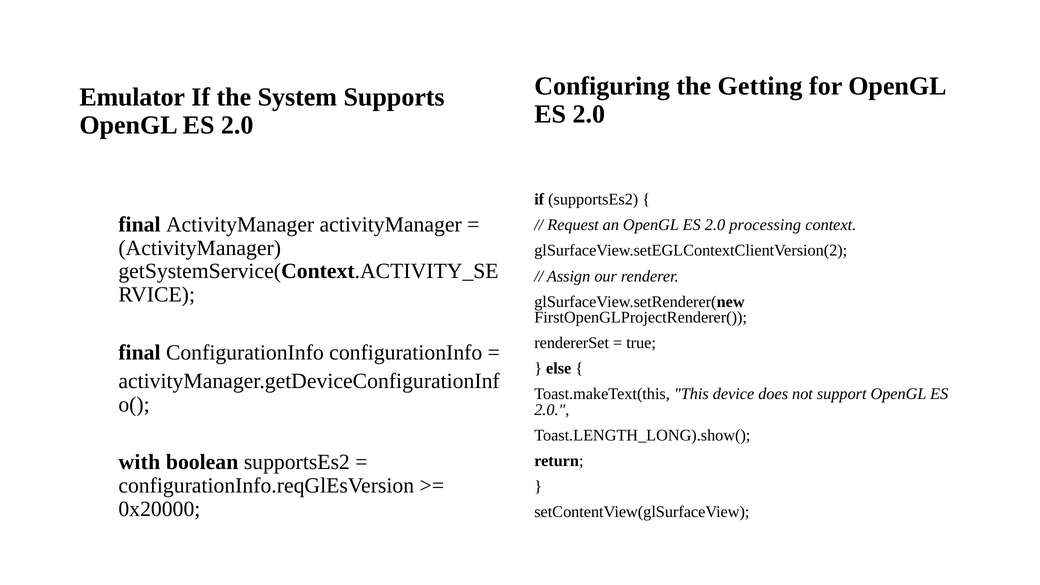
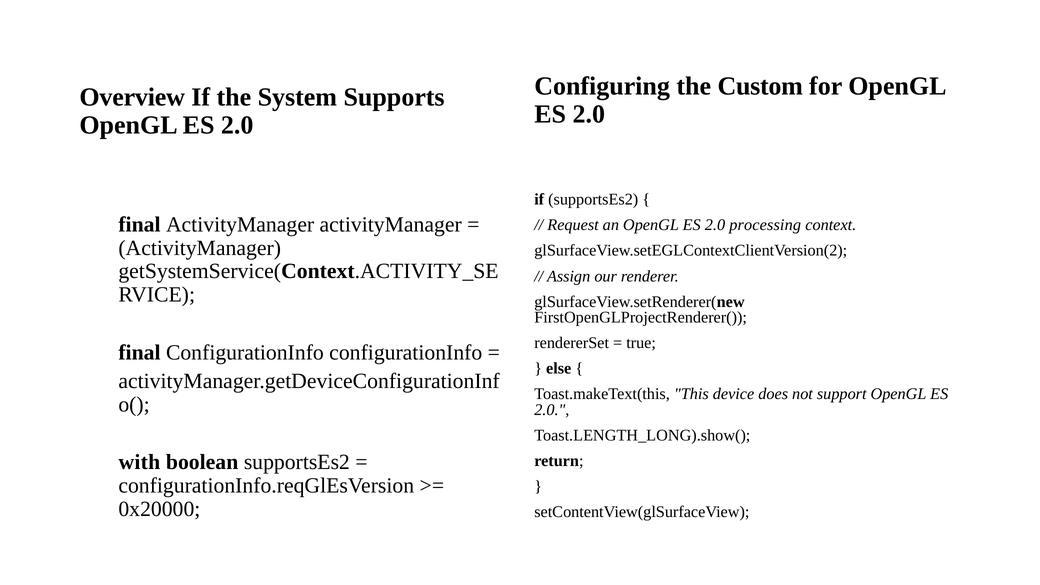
Getting: Getting -> Custom
Emulator: Emulator -> Overview
